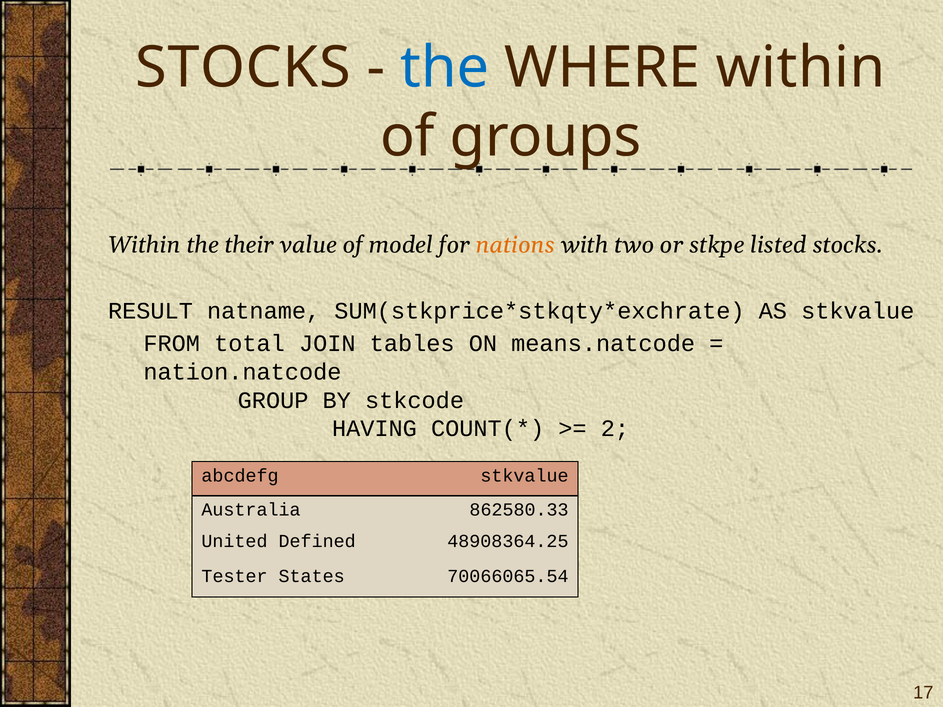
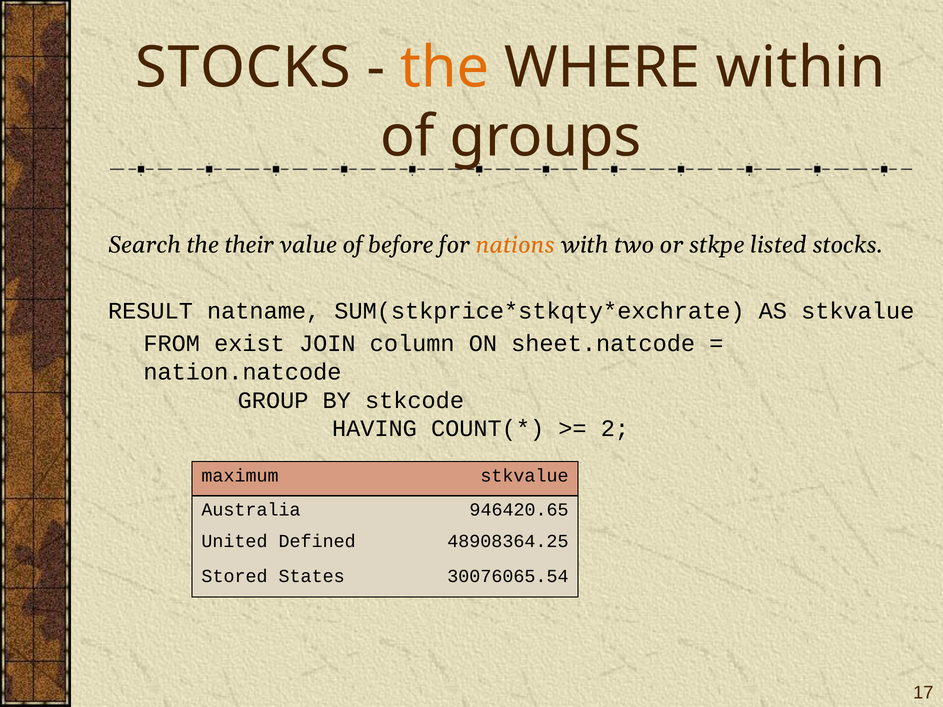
the at (445, 68) colour: blue -> orange
Within at (144, 245): Within -> Search
model: model -> before
total: total -> exist
tables: tables -> column
means.natcode: means.natcode -> sheet.natcode
abcdefg: abcdefg -> maximum
862580.33: 862580.33 -> 946420.65
Tester: Tester -> Stored
70066065.54: 70066065.54 -> 30076065.54
